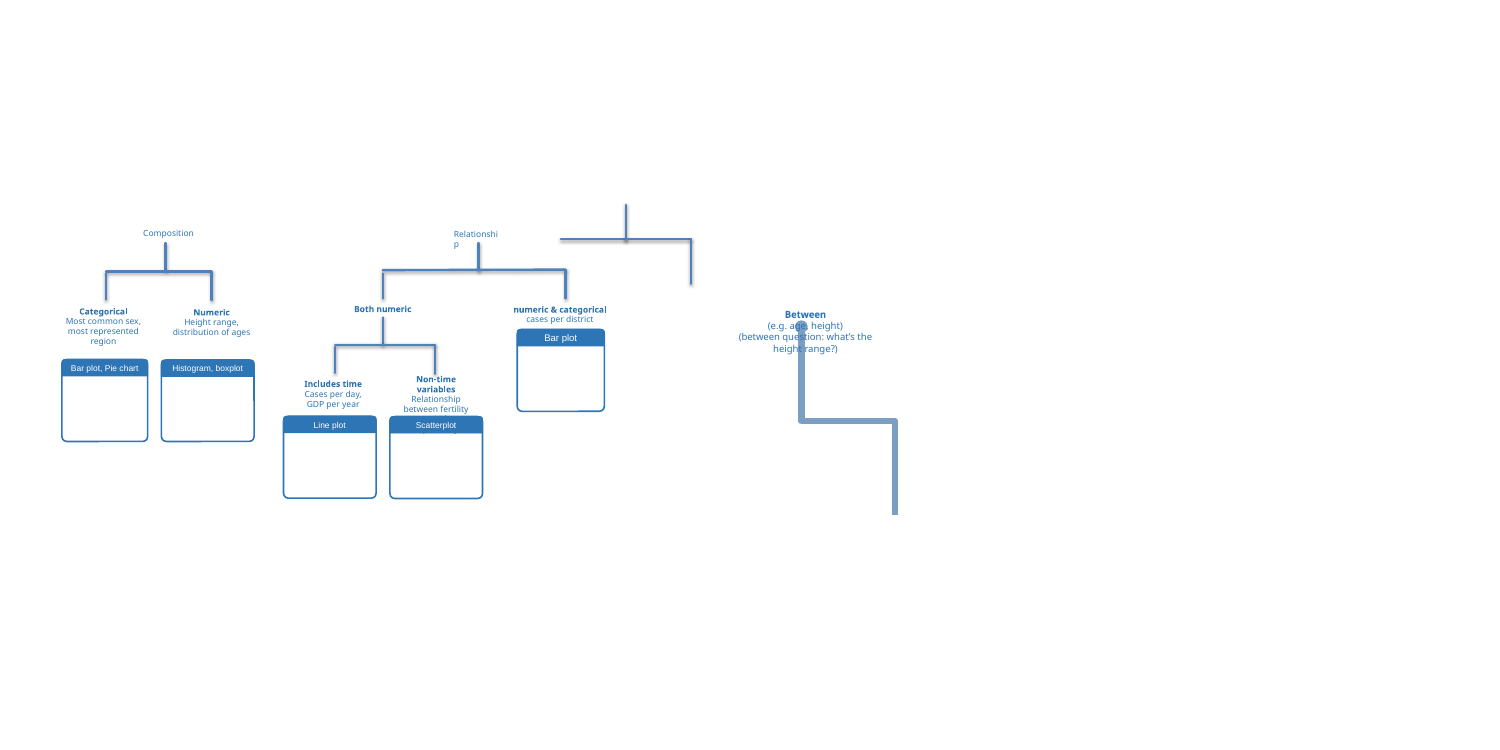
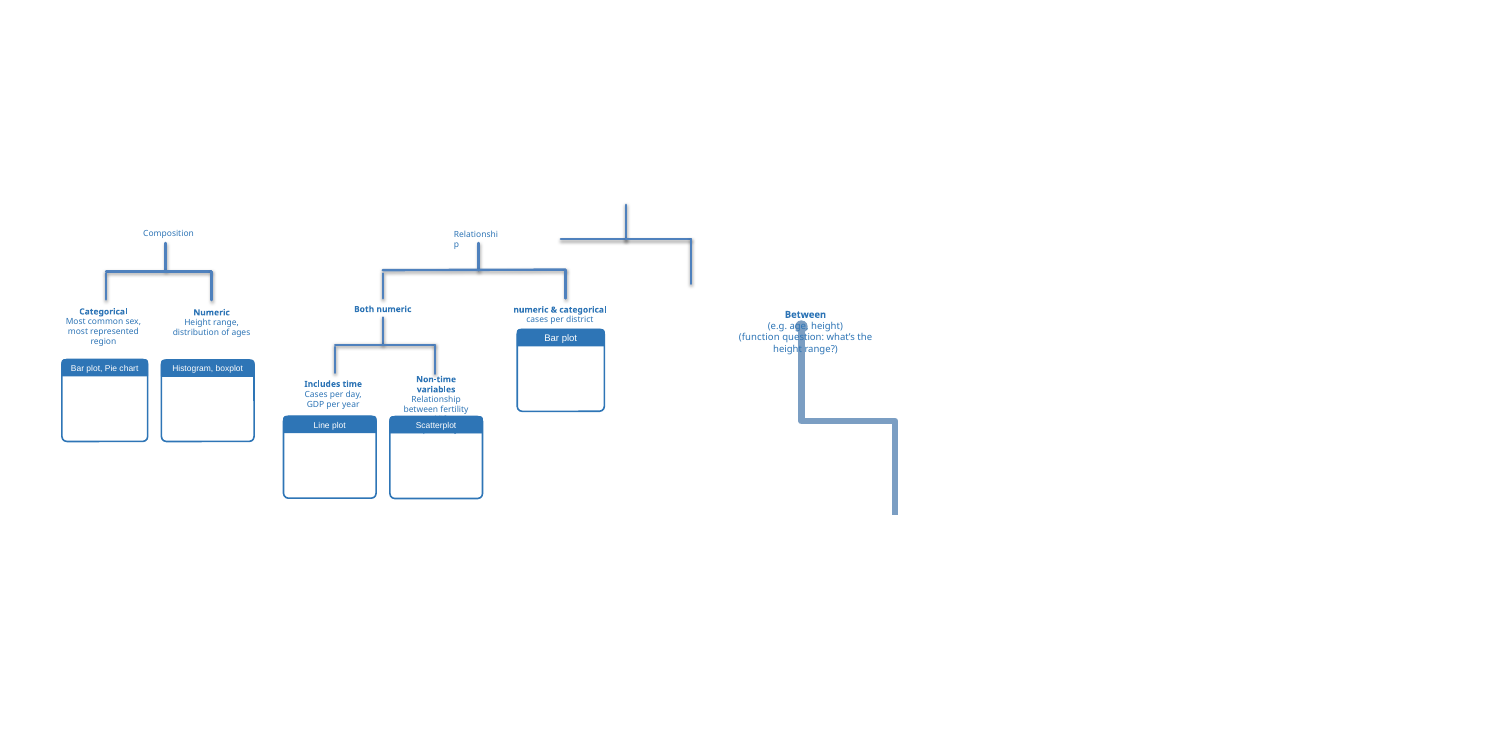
between at (759, 338): between -> function
